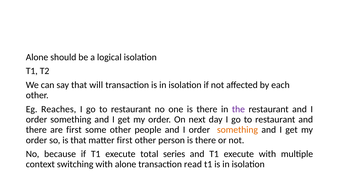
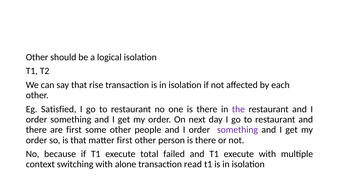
Alone at (37, 57): Alone -> Other
will: will -> rise
Reaches: Reaches -> Satisfied
something at (237, 130) colour: orange -> purple
series: series -> failed
